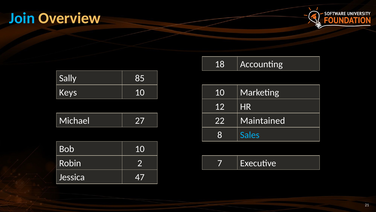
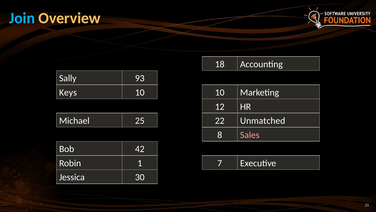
85: 85 -> 93
27: 27 -> 25
Maintained: Maintained -> Unmatched
Sales colour: light blue -> pink
Bob 10: 10 -> 42
2: 2 -> 1
47: 47 -> 30
